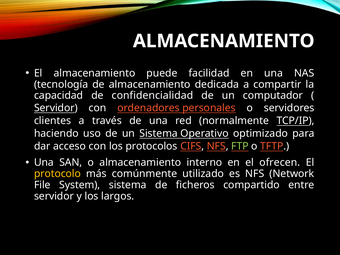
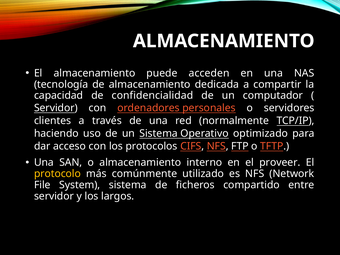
facilidad: facilidad -> acceden
FTP colour: light green -> white
ofrecen: ofrecen -> proveer
